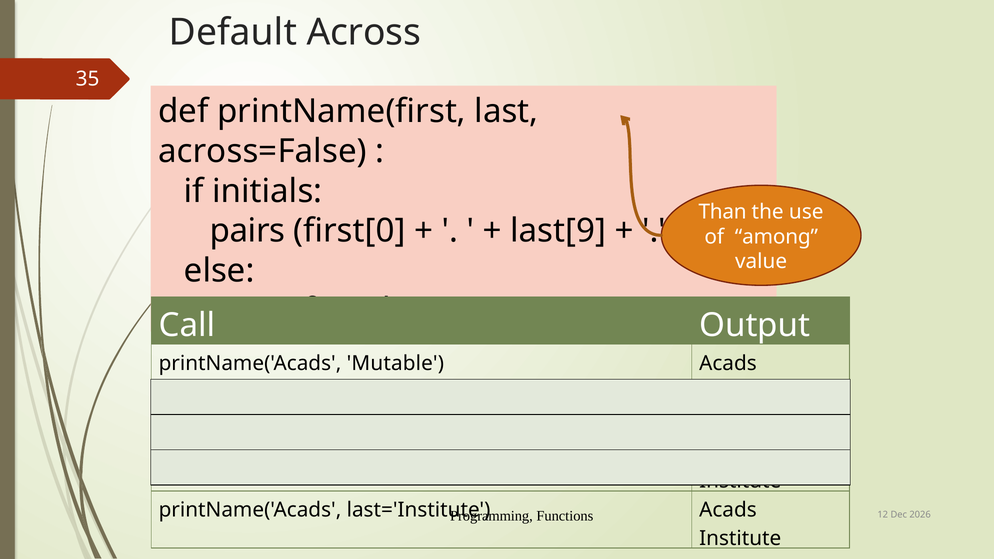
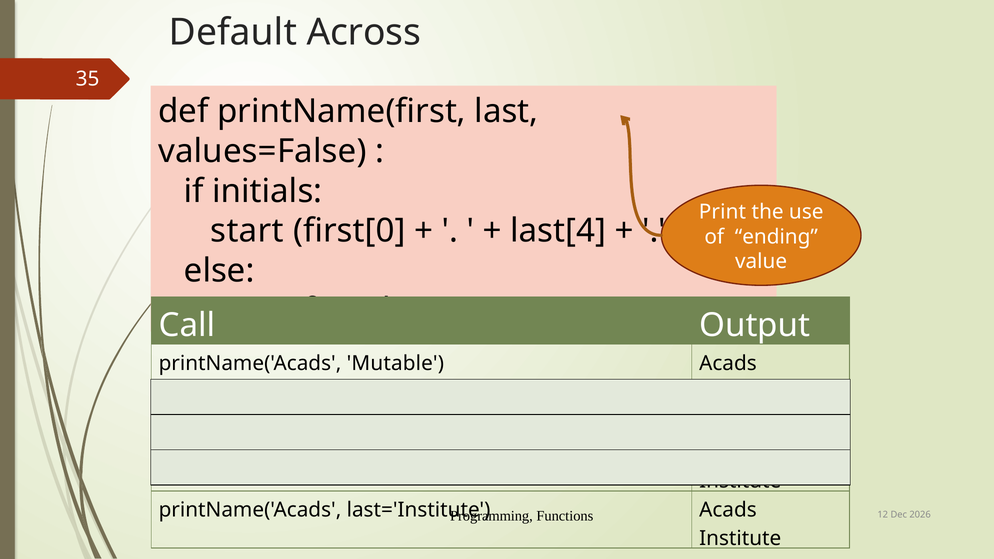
across=False: across=False -> values=False
Than at (723, 212): Than -> Print
pairs: pairs -> start
last[9: last[9 -> last[4
among: among -> ending
